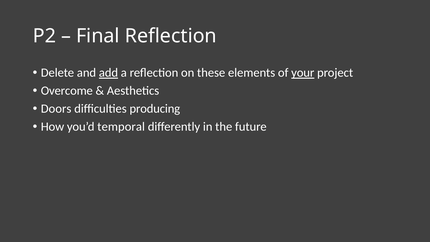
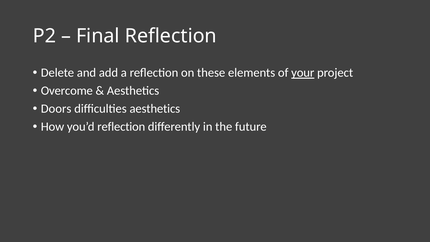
add underline: present -> none
difficulties producing: producing -> aesthetics
you’d temporal: temporal -> reflection
